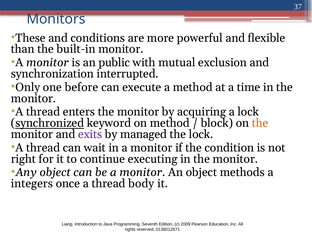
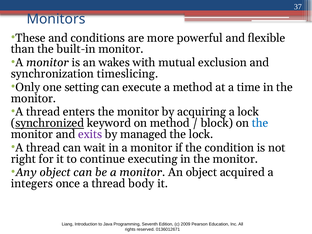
public: public -> wakes
interrupted: interrupted -> timeslicing
before: before -> setting
the at (260, 123) colour: orange -> blue
methods: methods -> acquired
